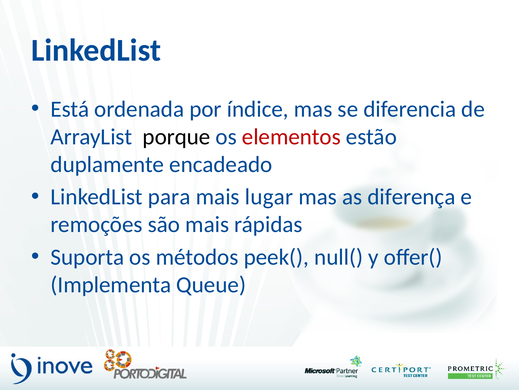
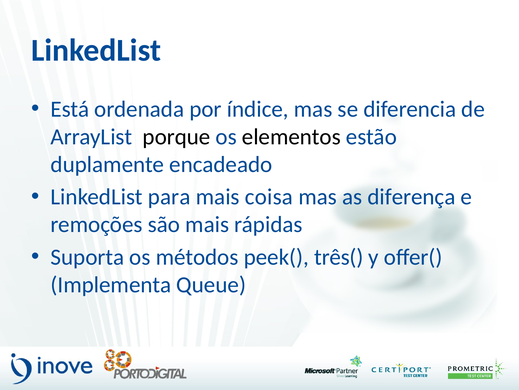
elementos colour: red -> black
lugar: lugar -> coisa
null(: null( -> três(
